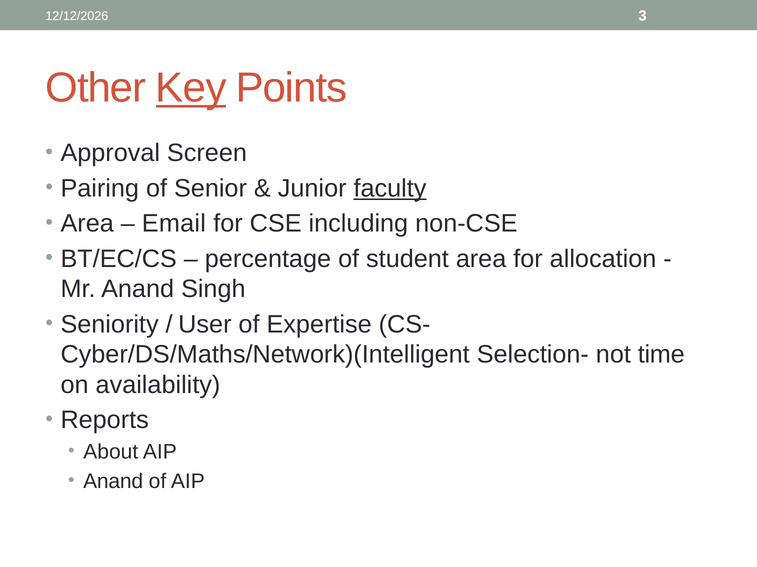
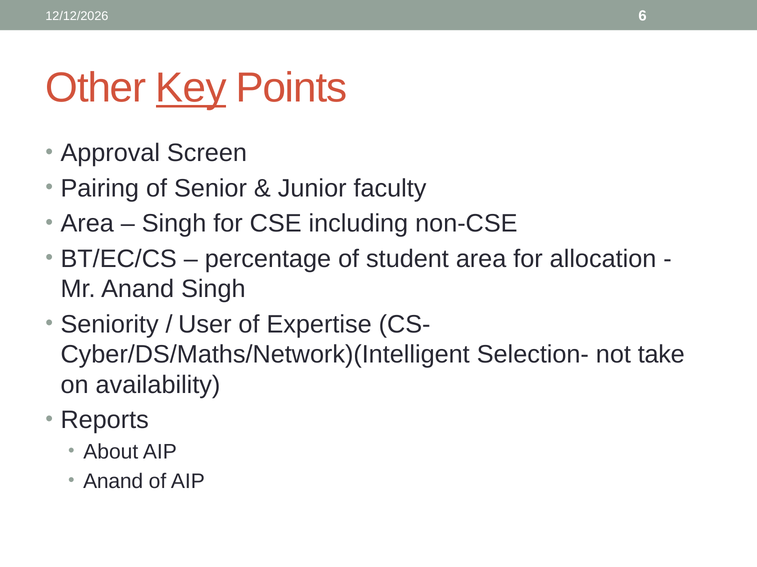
3: 3 -> 6
faculty underline: present -> none
Email at (174, 224): Email -> Singh
time: time -> take
